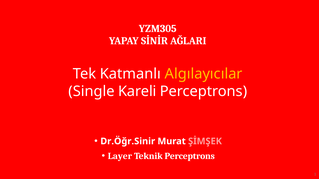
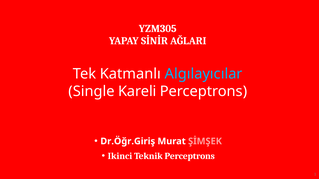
Algılayıcılar colour: yellow -> light blue
Dr.Öğr.Sinir: Dr.Öğr.Sinir -> Dr.Öğr.Giriş
Layer: Layer -> Ikinci
